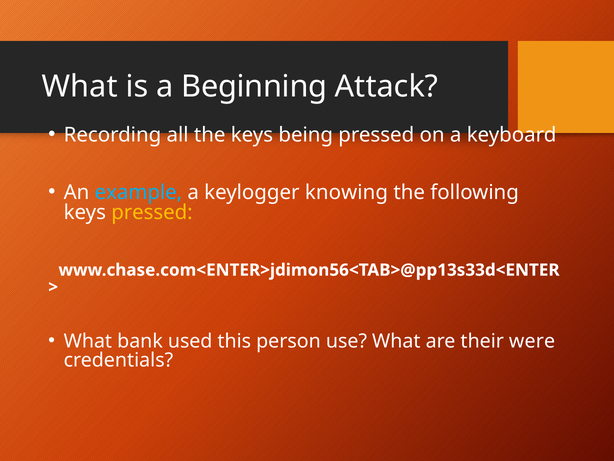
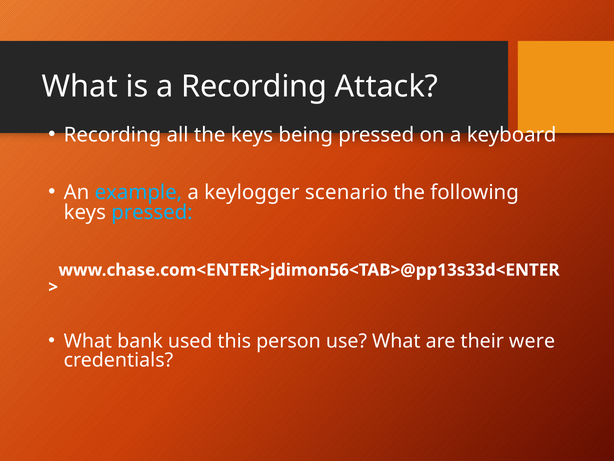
a Beginning: Beginning -> Recording
knowing: knowing -> scenario
pressed at (152, 212) colour: yellow -> light blue
